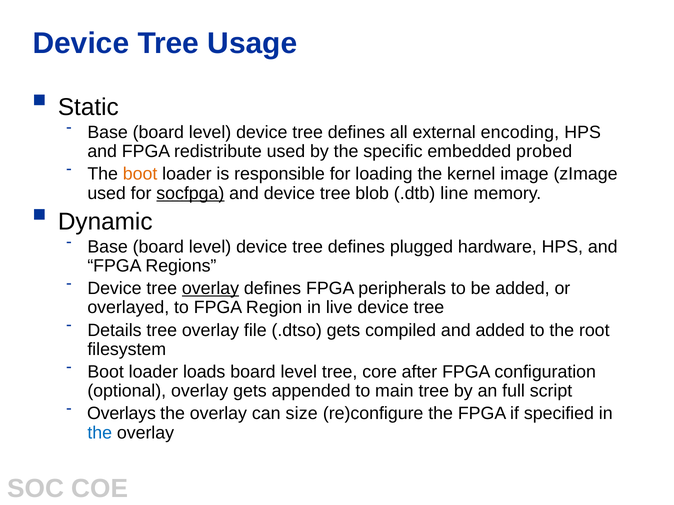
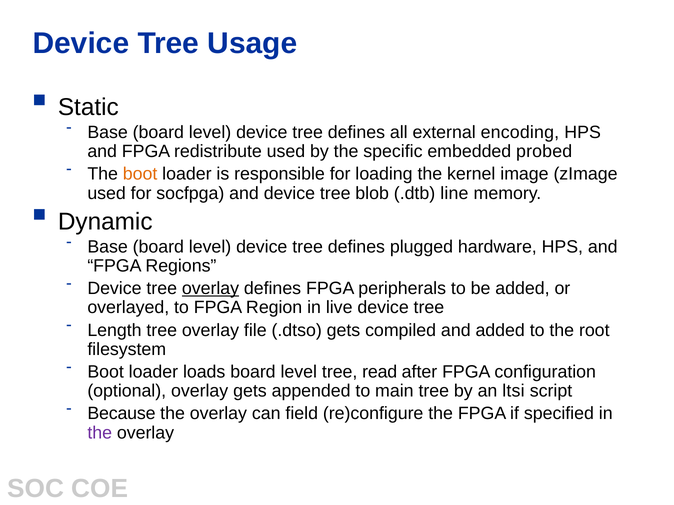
socfpga underline: present -> none
Details: Details -> Length
core: core -> read
full: full -> ltsi
Overlays: Overlays -> Because
size: size -> field
the at (100, 433) colour: blue -> purple
